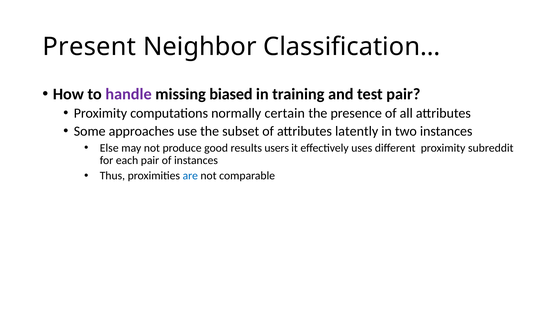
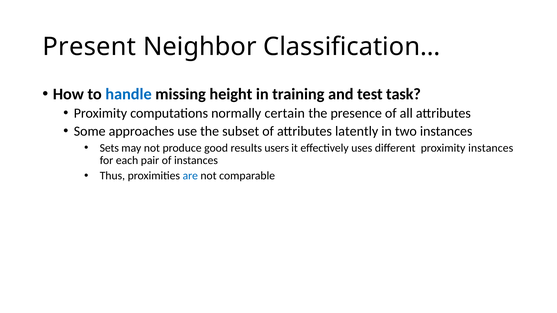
handle colour: purple -> blue
biased: biased -> height
test pair: pair -> task
Else: Else -> Sets
proximity subreddit: subreddit -> instances
